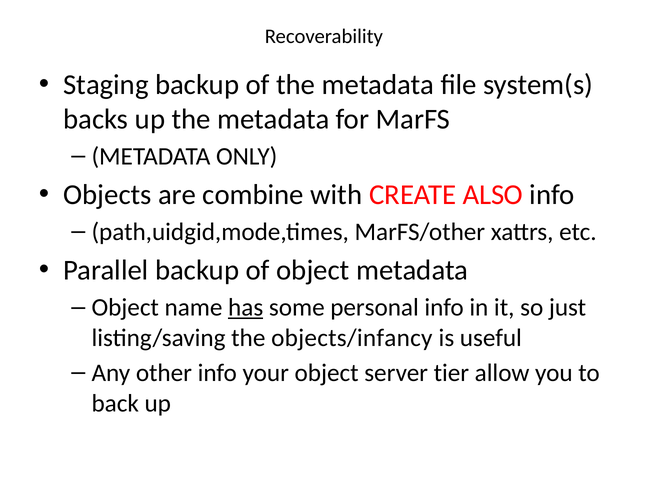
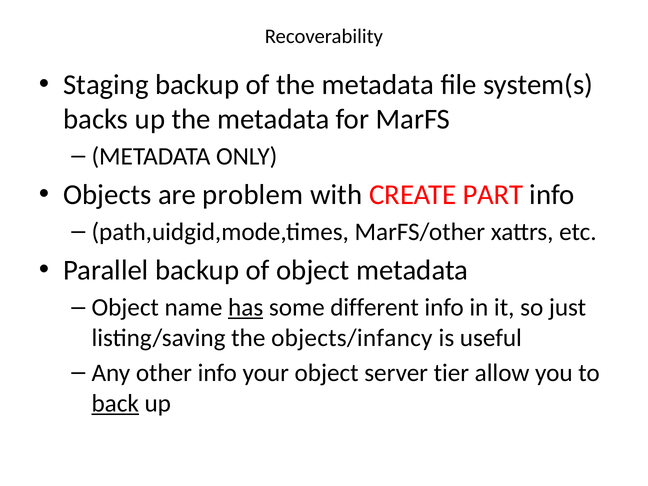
combine: combine -> problem
ALSO: ALSO -> PART
personal: personal -> different
back underline: none -> present
